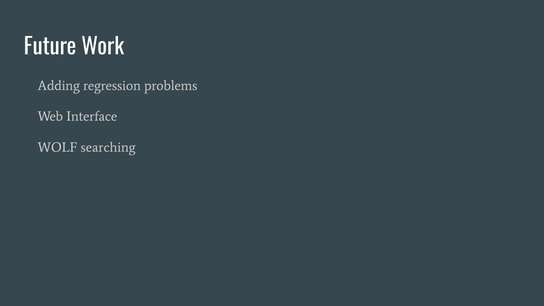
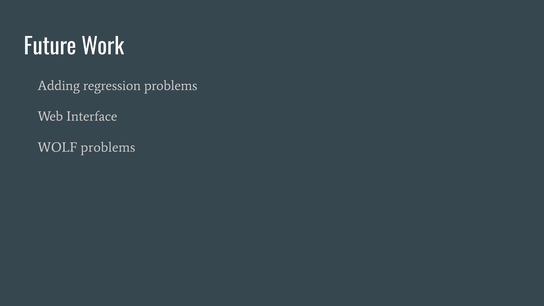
WOLF searching: searching -> problems
